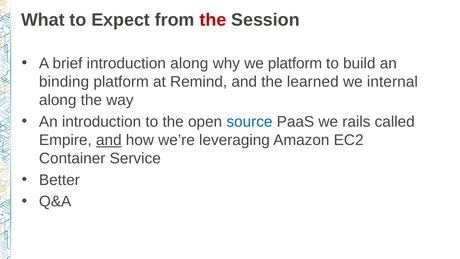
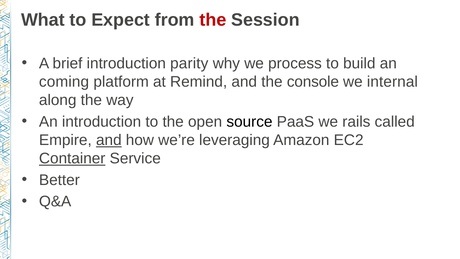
introduction along: along -> parity
we platform: platform -> process
binding: binding -> coming
learned: learned -> console
source colour: blue -> black
Container underline: none -> present
